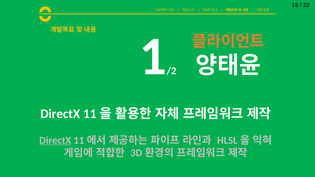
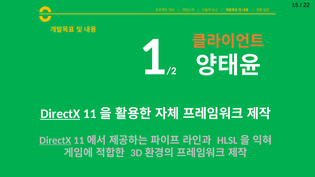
DirectX at (60, 114) underline: none -> present
